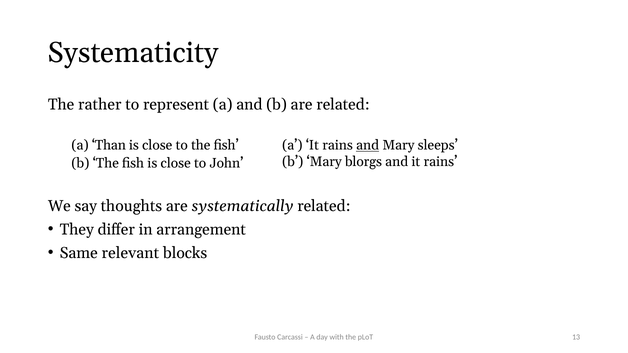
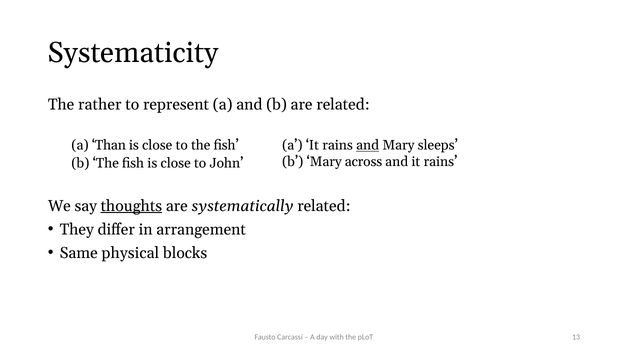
blorgs: blorgs -> across
thoughts underline: none -> present
relevant: relevant -> physical
